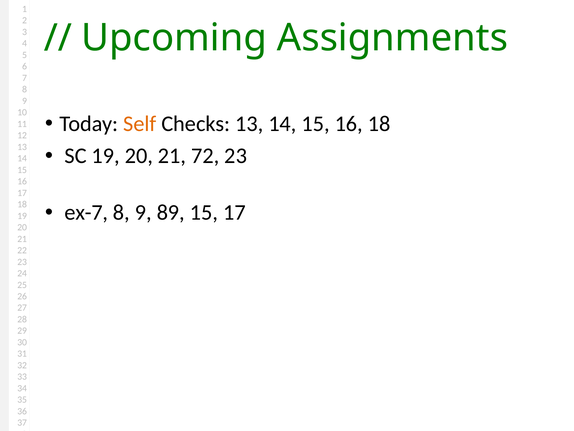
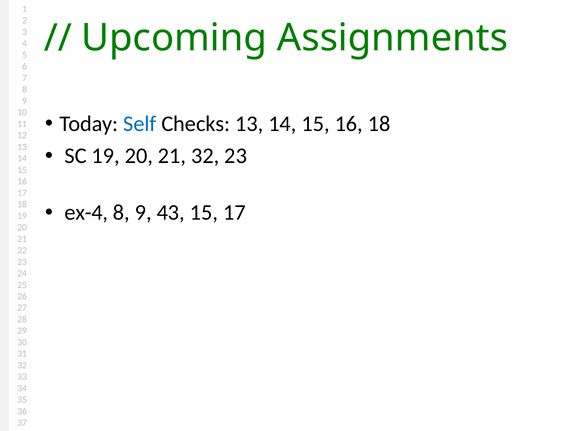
Self colour: orange -> blue
21 72: 72 -> 32
ex-7: ex-7 -> ex-4
89: 89 -> 43
